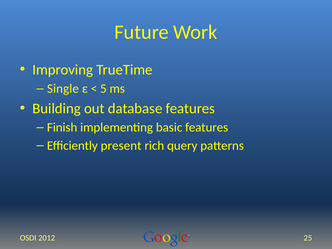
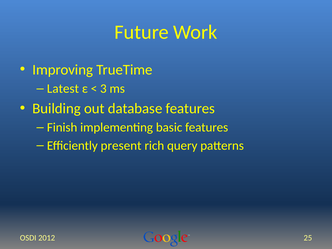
Single: Single -> Latest
5: 5 -> 3
